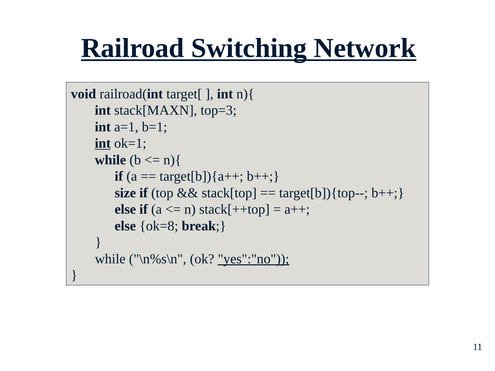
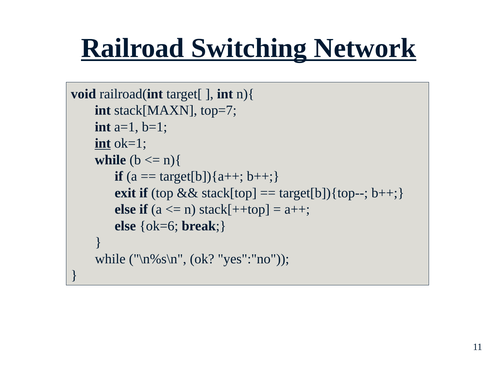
top=3: top=3 -> top=7
size: size -> exit
ok=8: ok=8 -> ok=6
yes":"no underline: present -> none
